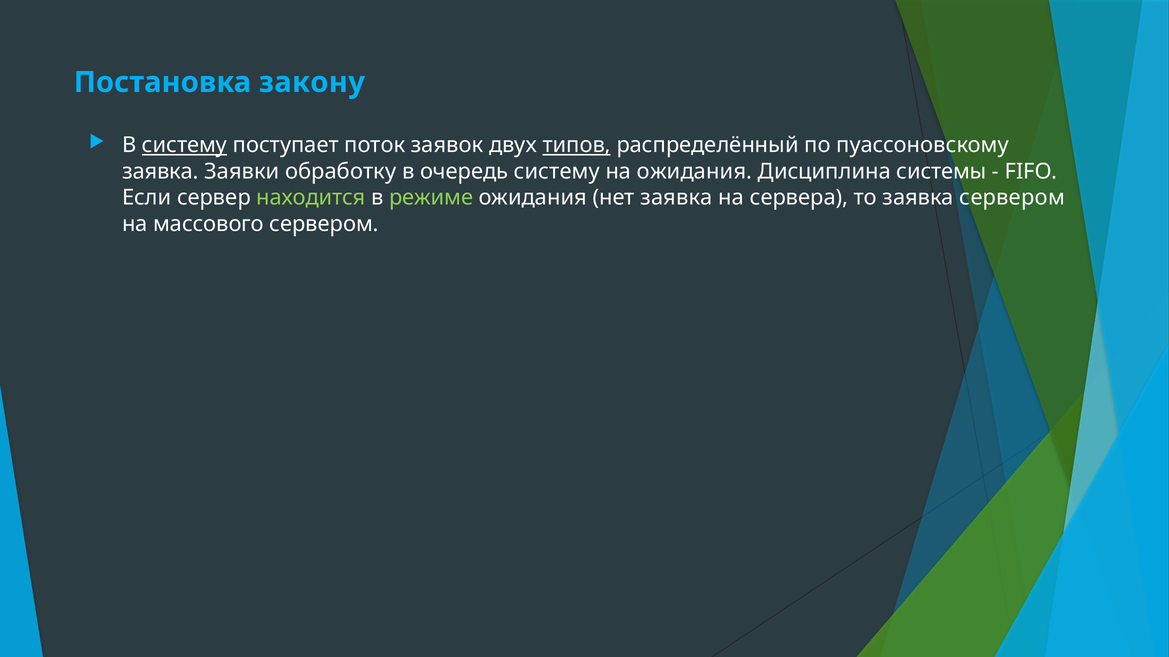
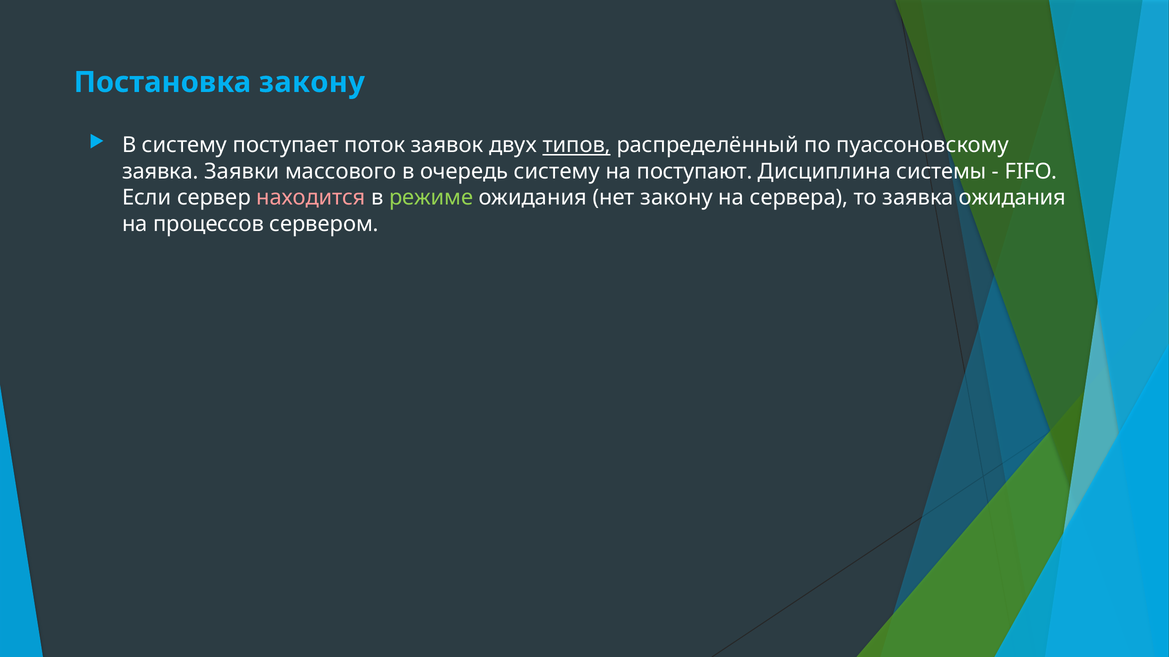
систему at (185, 145) underline: present -> none
обработку: обработку -> массового
на ожидания: ожидания -> поступают
находится colour: light green -> pink
нет заявка: заявка -> закону
заявка сервером: сервером -> ожидания
массового: массового -> процессов
